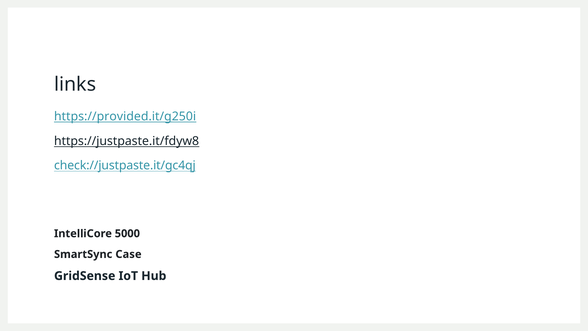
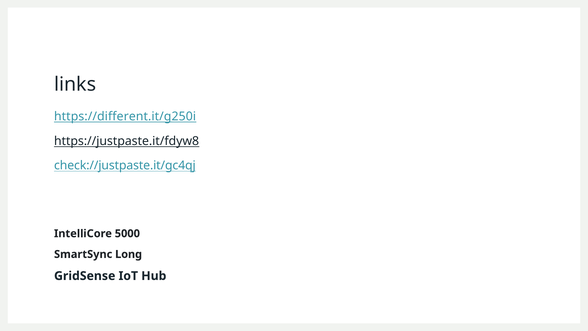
https://provided.it/g250i: https://provided.it/g250i -> https://different.it/g250i
Case: Case -> Long
